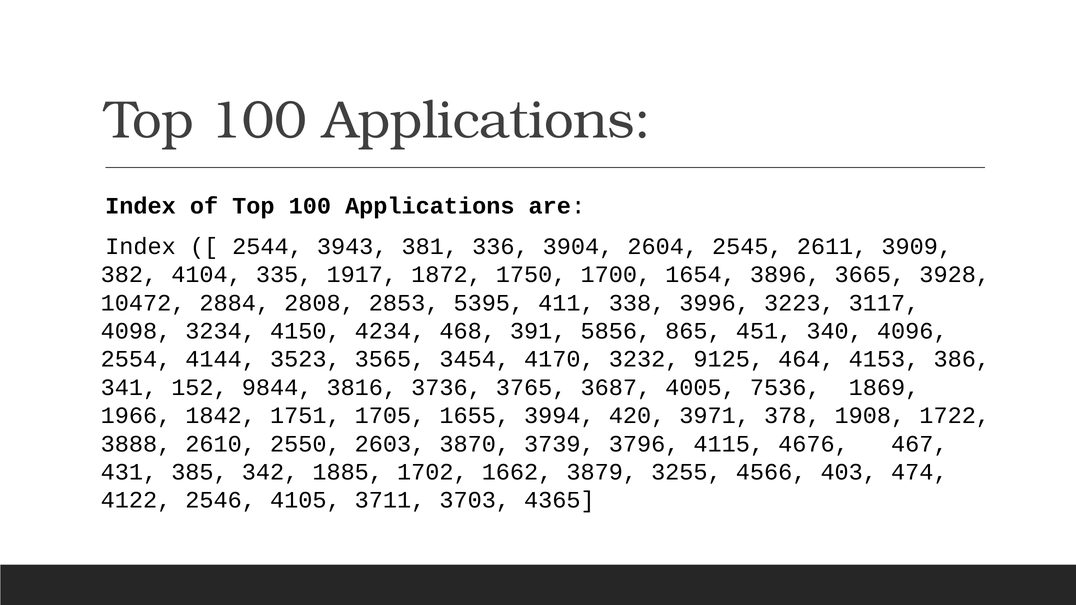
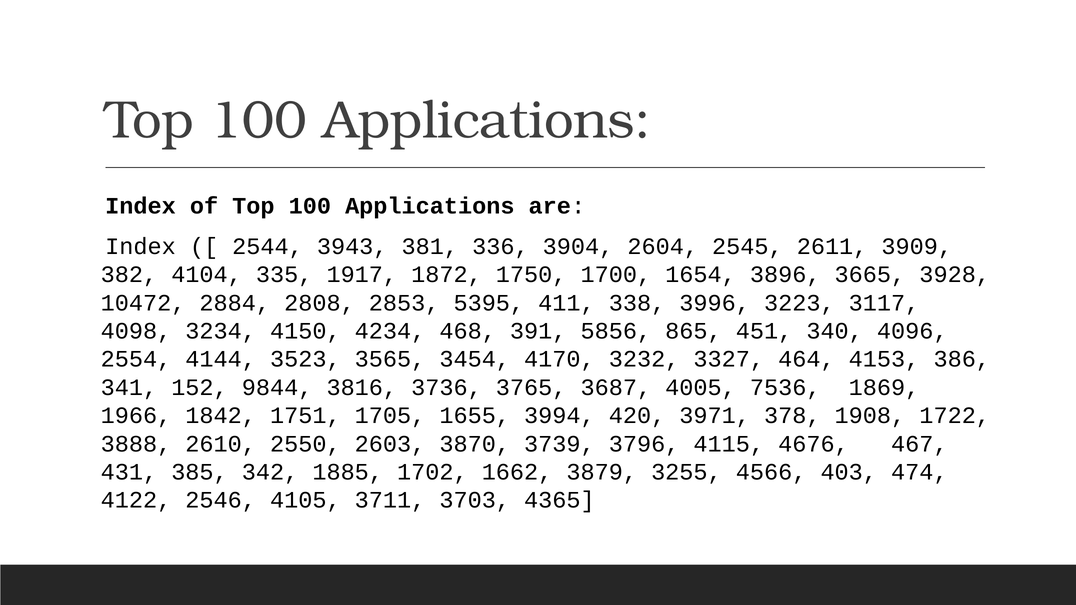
9125: 9125 -> 3327
